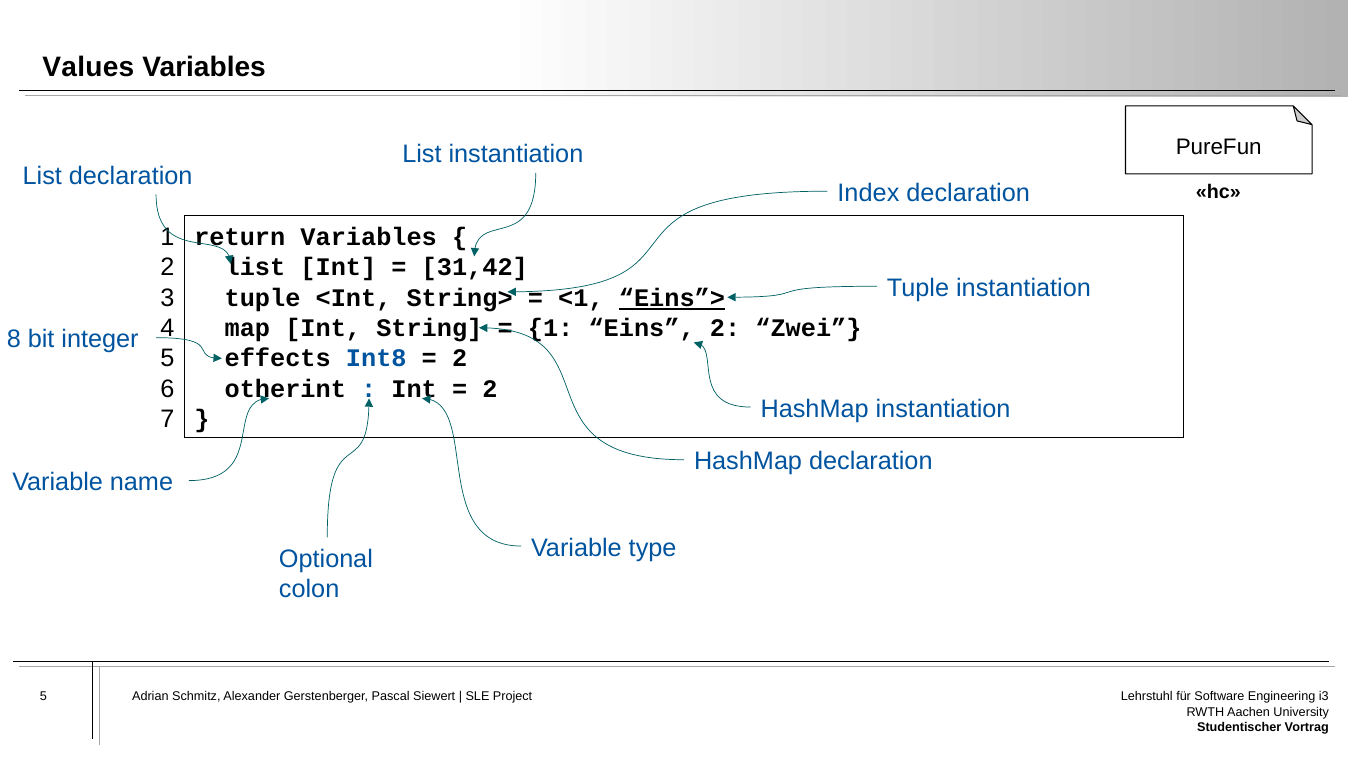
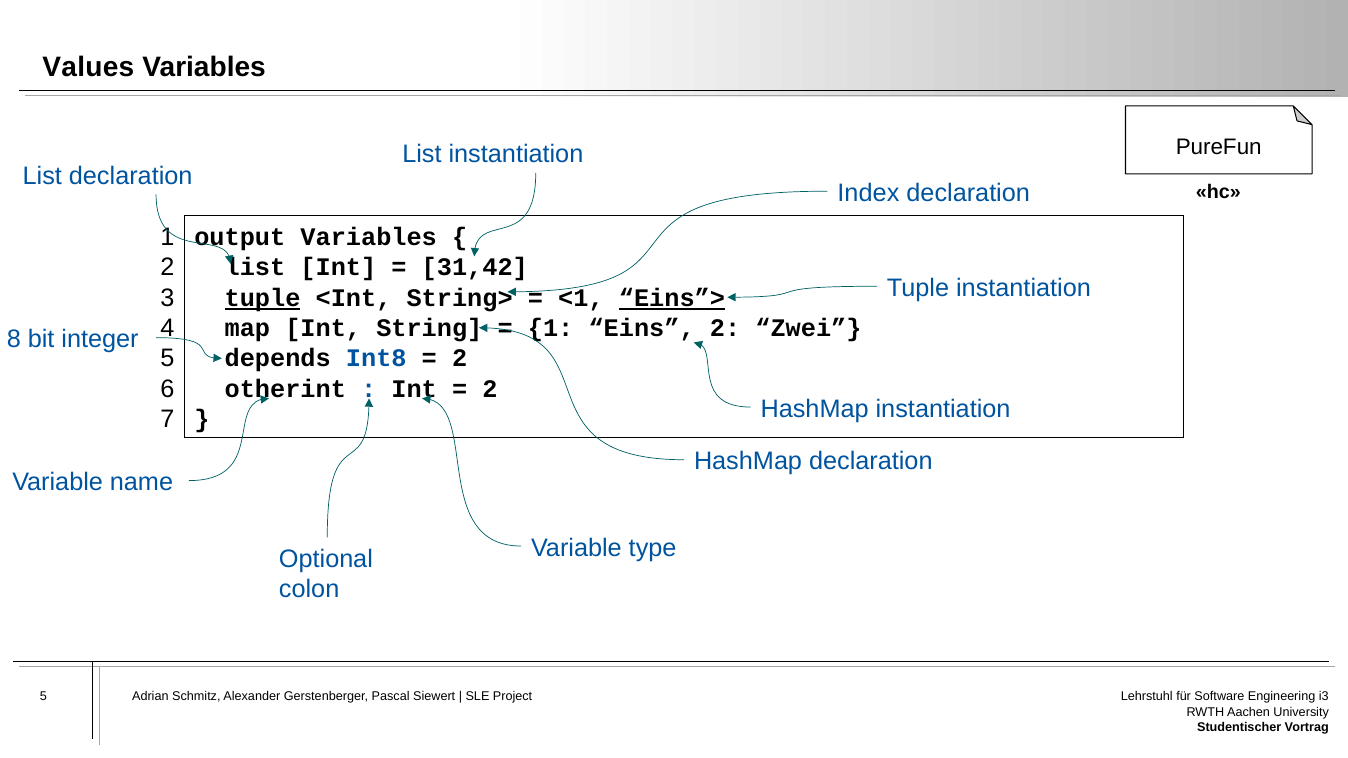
return: return -> output
tuple at (263, 298) underline: none -> present
effects: effects -> depends
